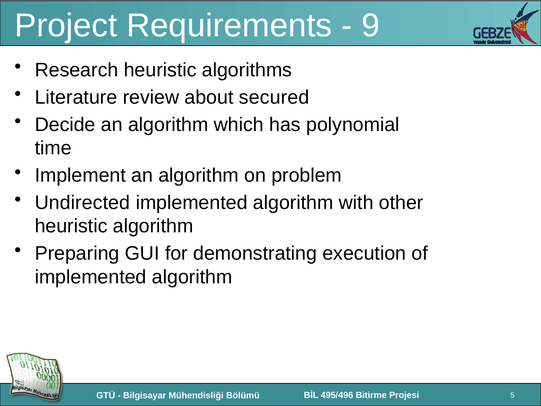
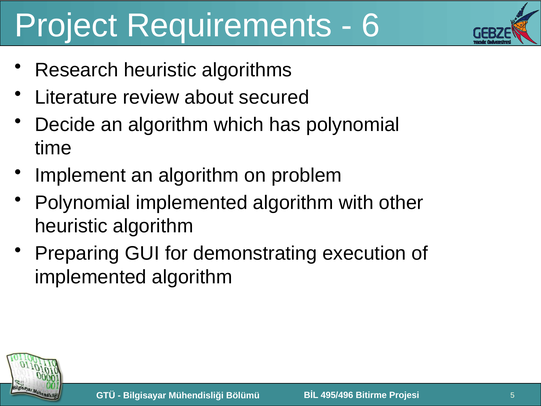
9: 9 -> 6
Undirected at (82, 203): Undirected -> Polynomial
